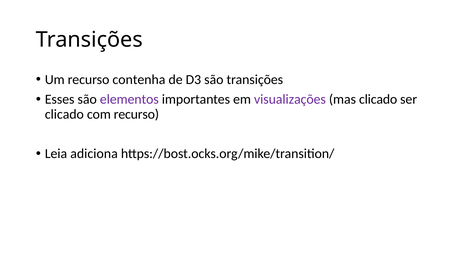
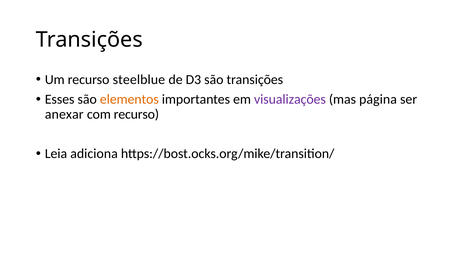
contenha: contenha -> steelblue
elementos colour: purple -> orange
mas clicado: clicado -> página
clicado at (64, 114): clicado -> anexar
